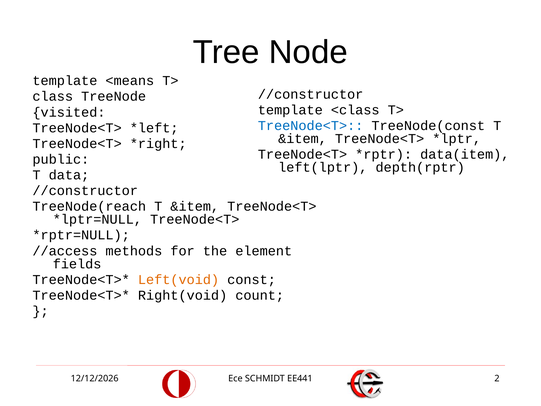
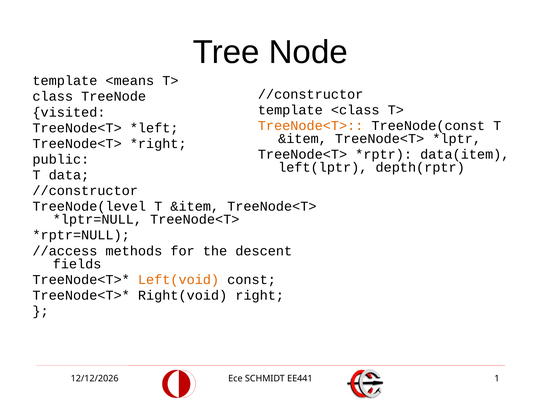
TreeNode<T> at (311, 126) colour: blue -> orange
TreeNode(reach: TreeNode(reach -> TreeNode(level
element: element -> descent
count: count -> right
2: 2 -> 1
